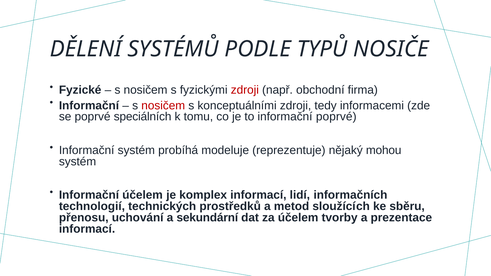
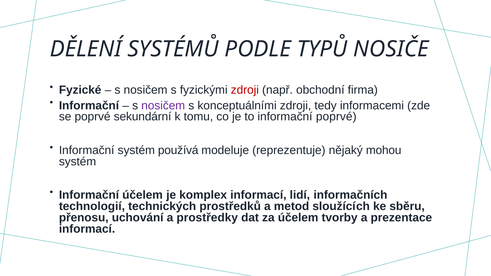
nosičem at (163, 106) colour: red -> purple
speciálních: speciálních -> sekundární
probíhá: probíhá -> používá
sekundární: sekundární -> prostředky
